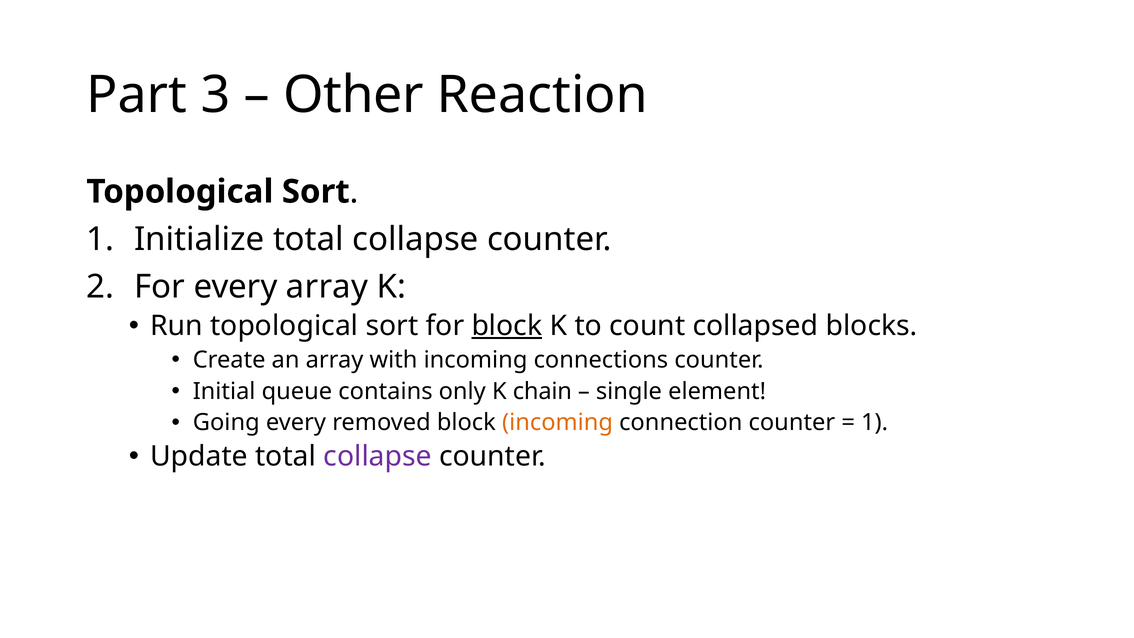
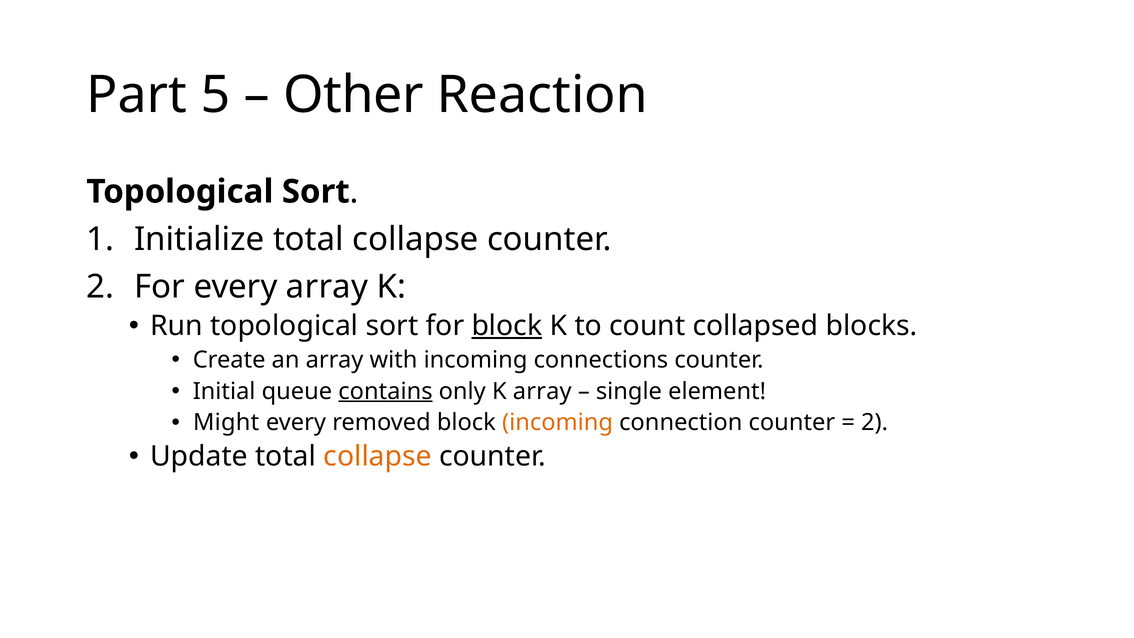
3: 3 -> 5
contains underline: none -> present
K chain: chain -> array
Going: Going -> Might
1 at (875, 423): 1 -> 2
collapse at (378, 457) colour: purple -> orange
